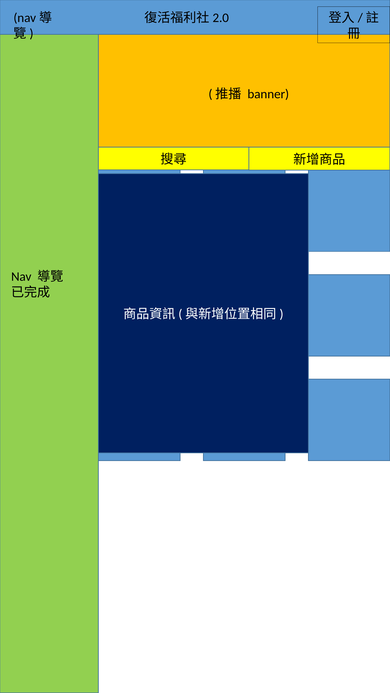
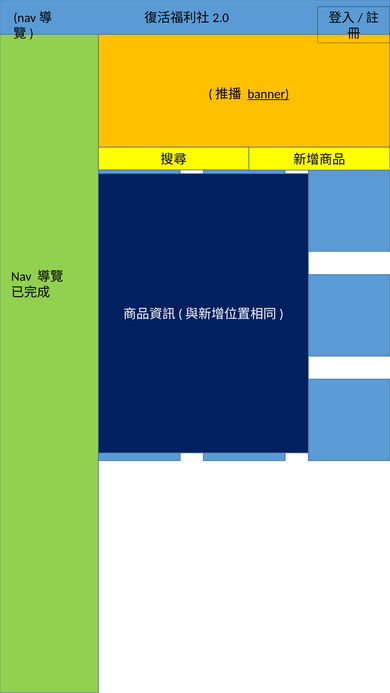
banner underline: none -> present
